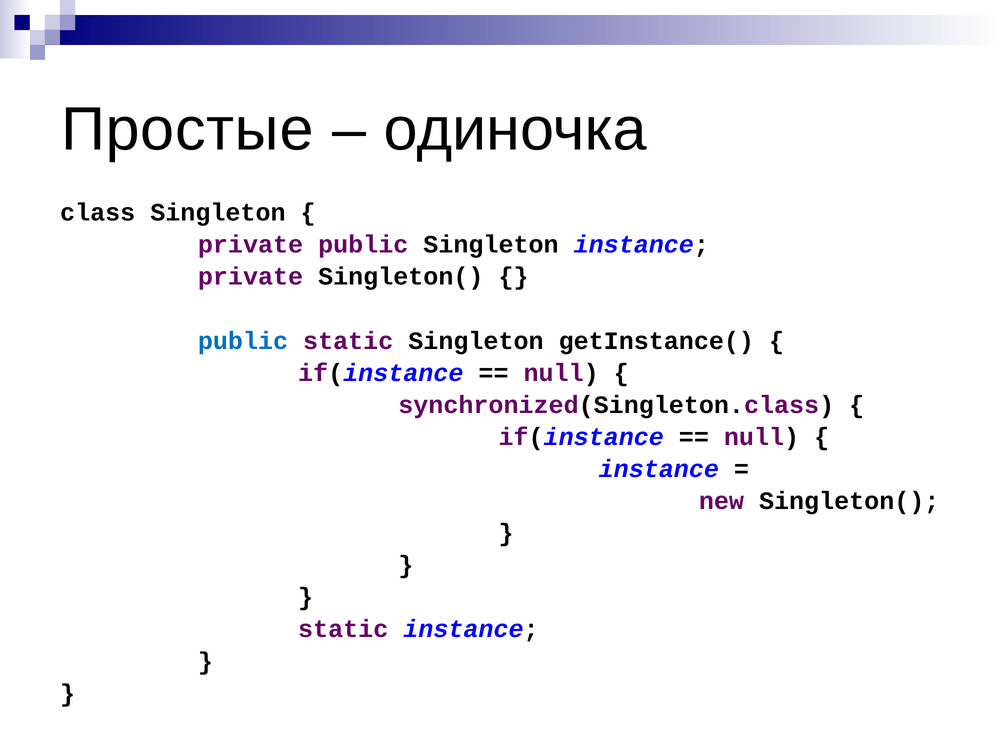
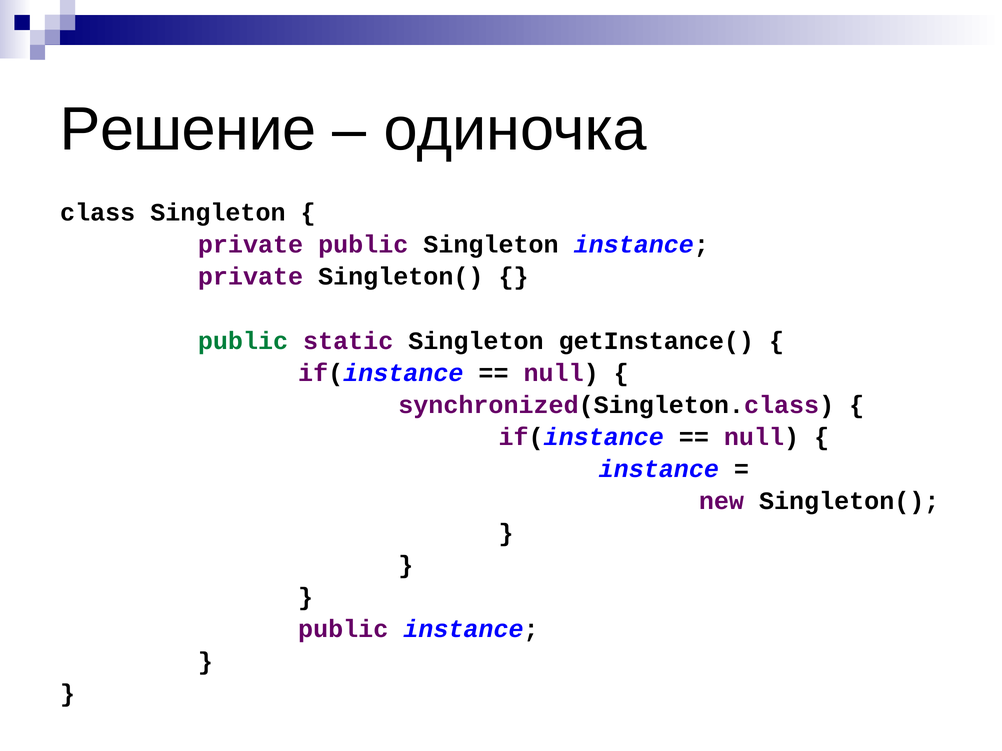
Простые: Простые -> Решение
public at (243, 341) colour: blue -> green
static at (343, 630): static -> public
